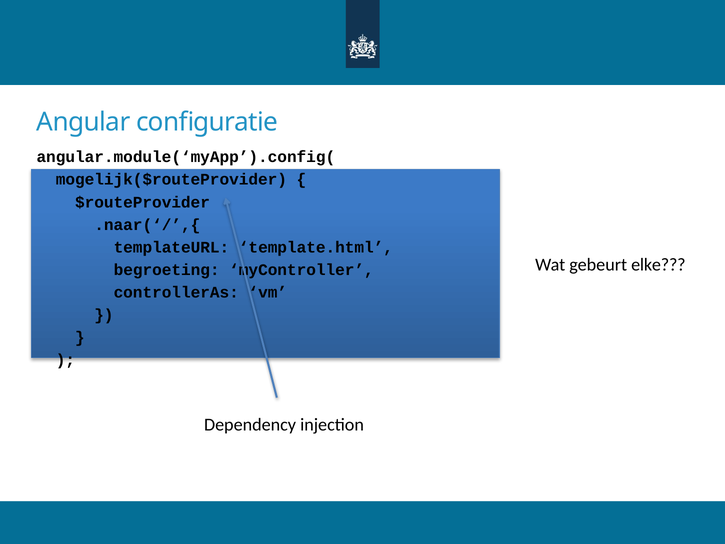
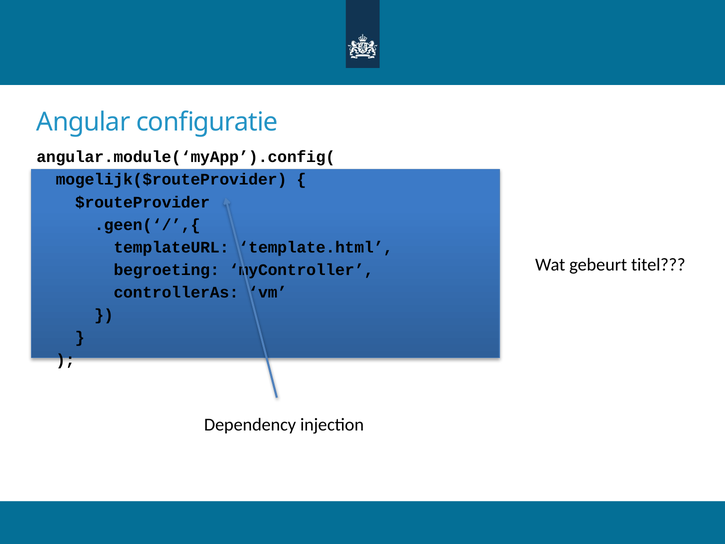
.naar(‘/’,{: .naar(‘/’,{ -> .geen(‘/’,{
elke: elke -> titel
